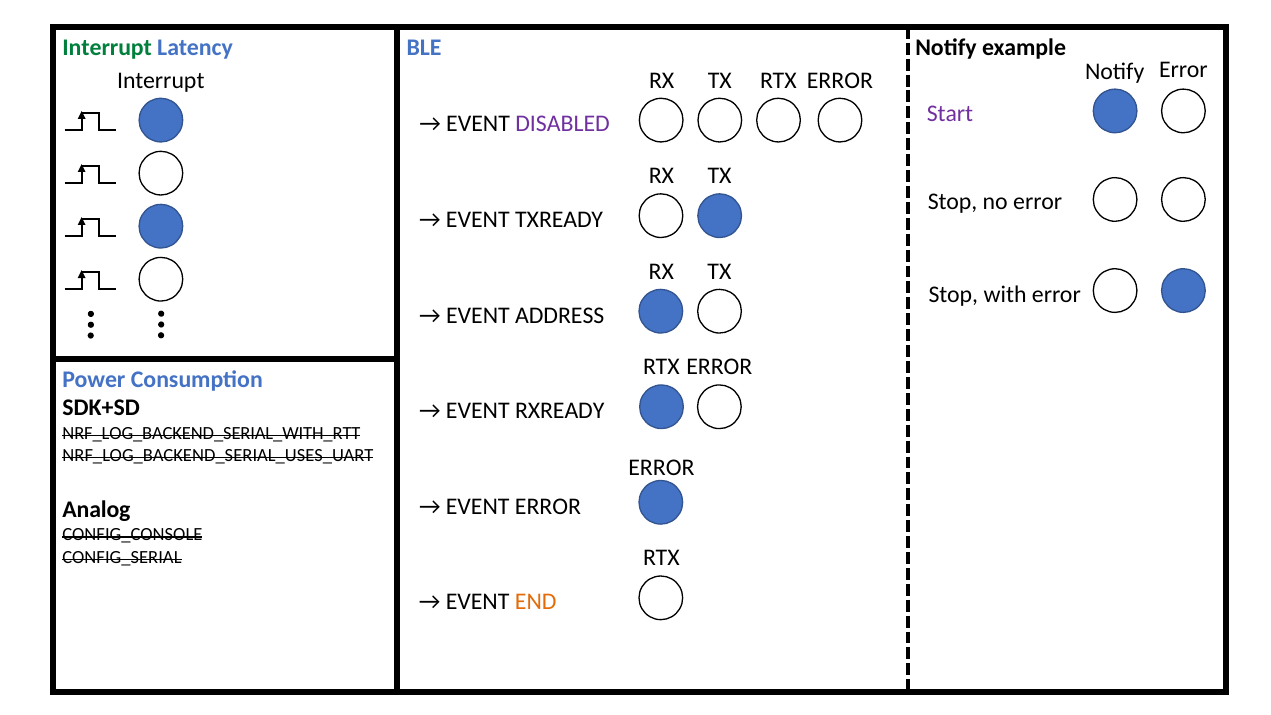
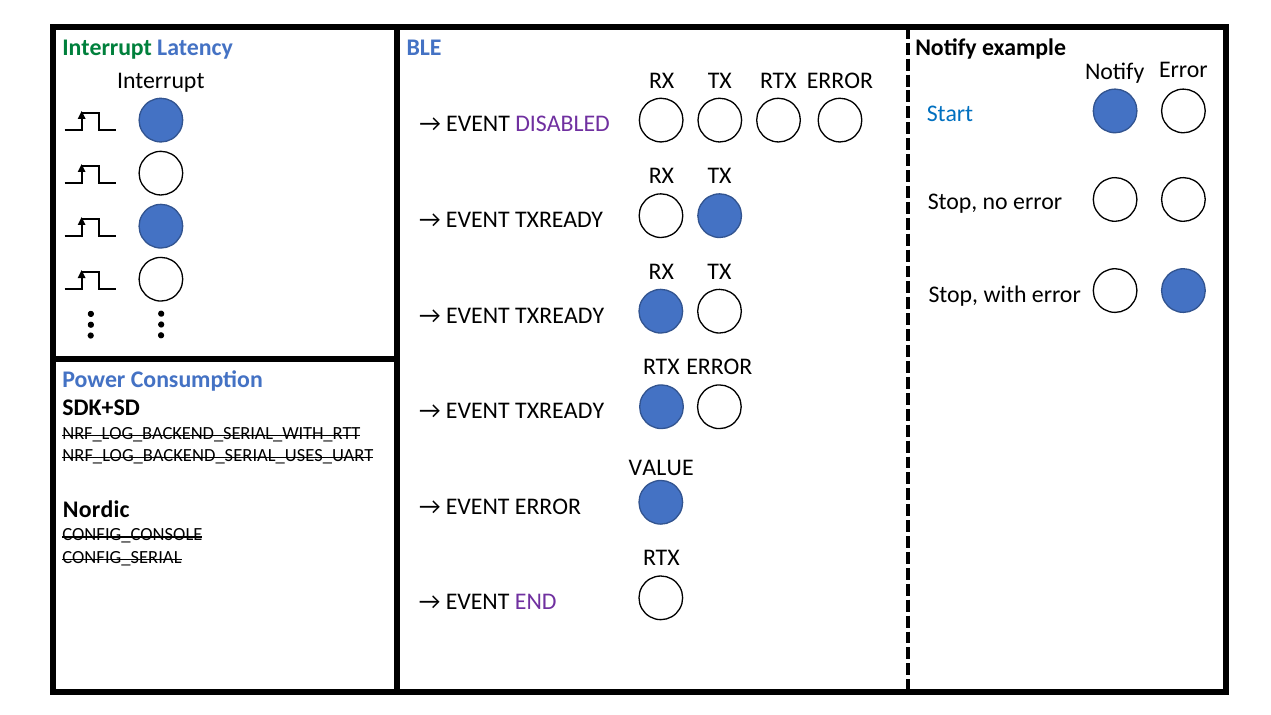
Start colour: purple -> blue
ADDRESS at (560, 315): ADDRESS -> TXREADY
RXREADY at (560, 411): RXREADY -> TXREADY
ERROR at (661, 468): ERROR -> VALUE
Analog: Analog -> Nordic
END colour: orange -> purple
